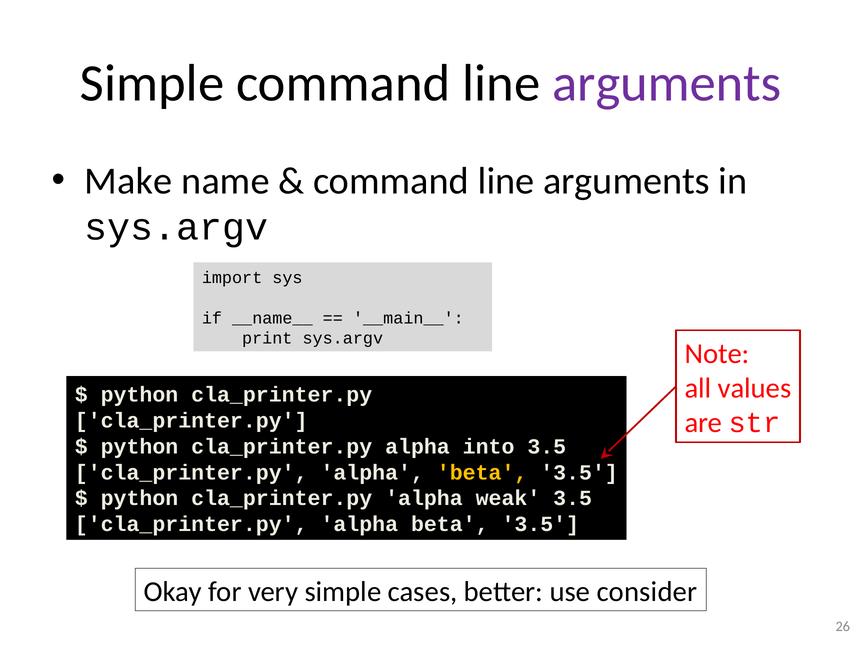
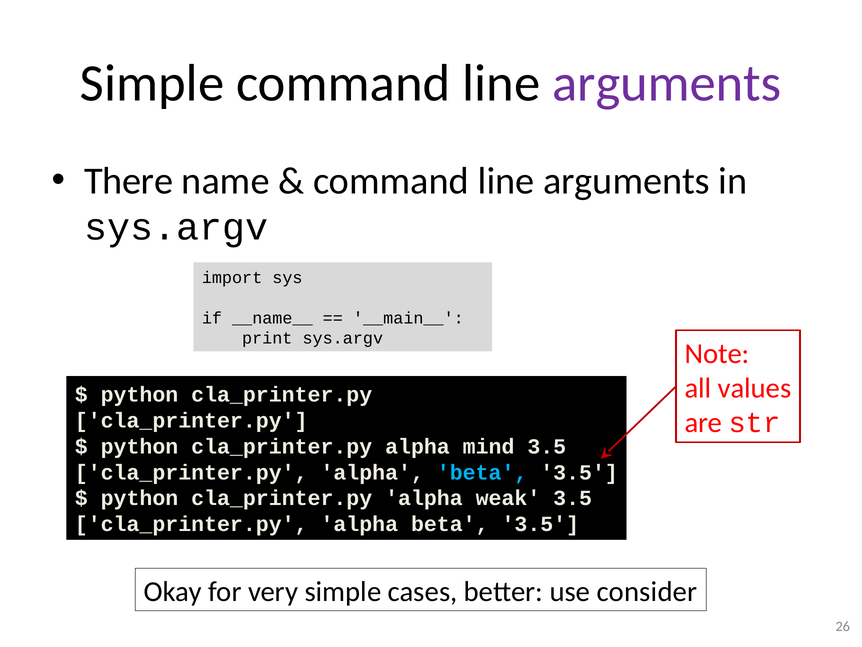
Make: Make -> There
into: into -> mind
beta at (482, 472) colour: yellow -> light blue
